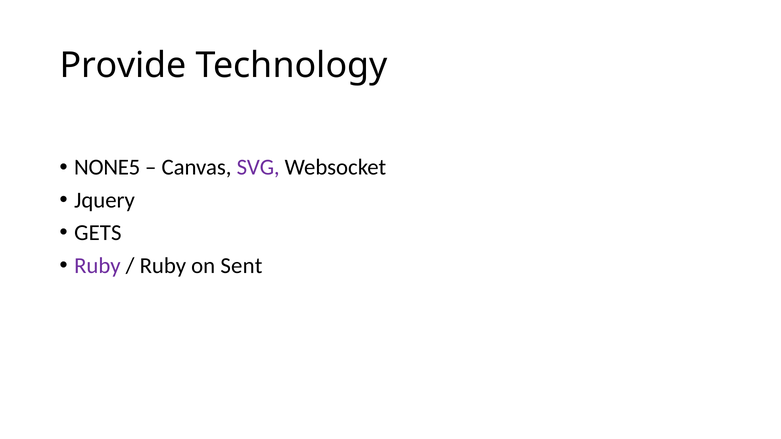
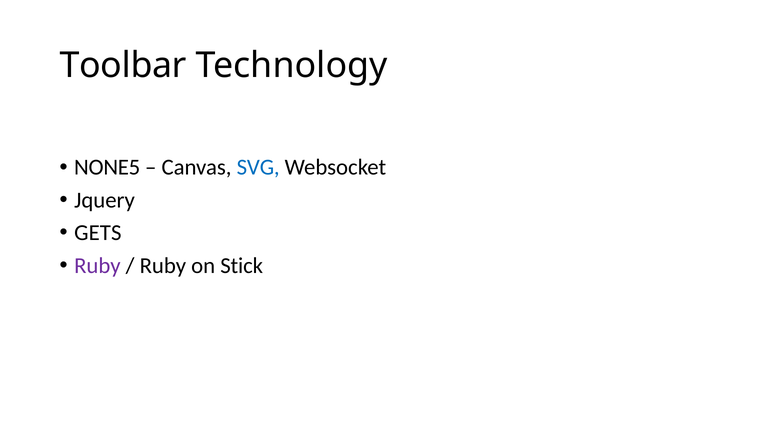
Provide: Provide -> Toolbar
SVG colour: purple -> blue
Sent: Sent -> Stick
